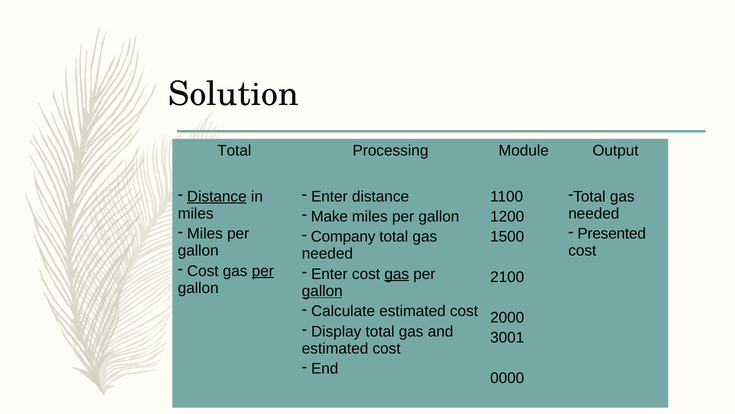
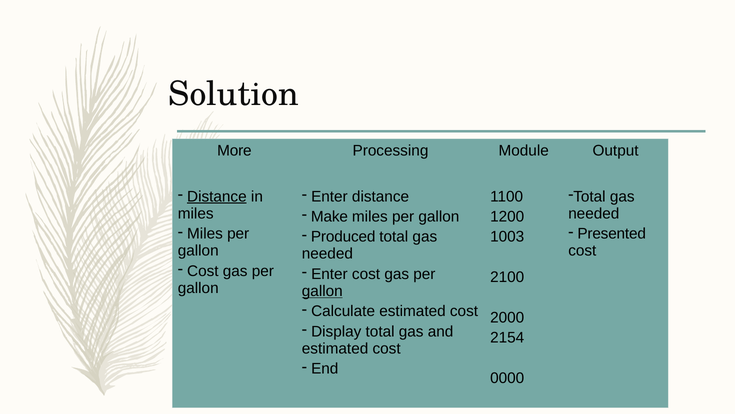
Total at (234, 150): Total -> More
Company: Company -> Produced
1500: 1500 -> 1003
per at (263, 271) underline: present -> none
gas at (397, 274) underline: present -> none
3001: 3001 -> 2154
